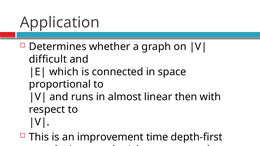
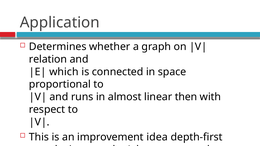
difficult: difficult -> relation
time: time -> idea
